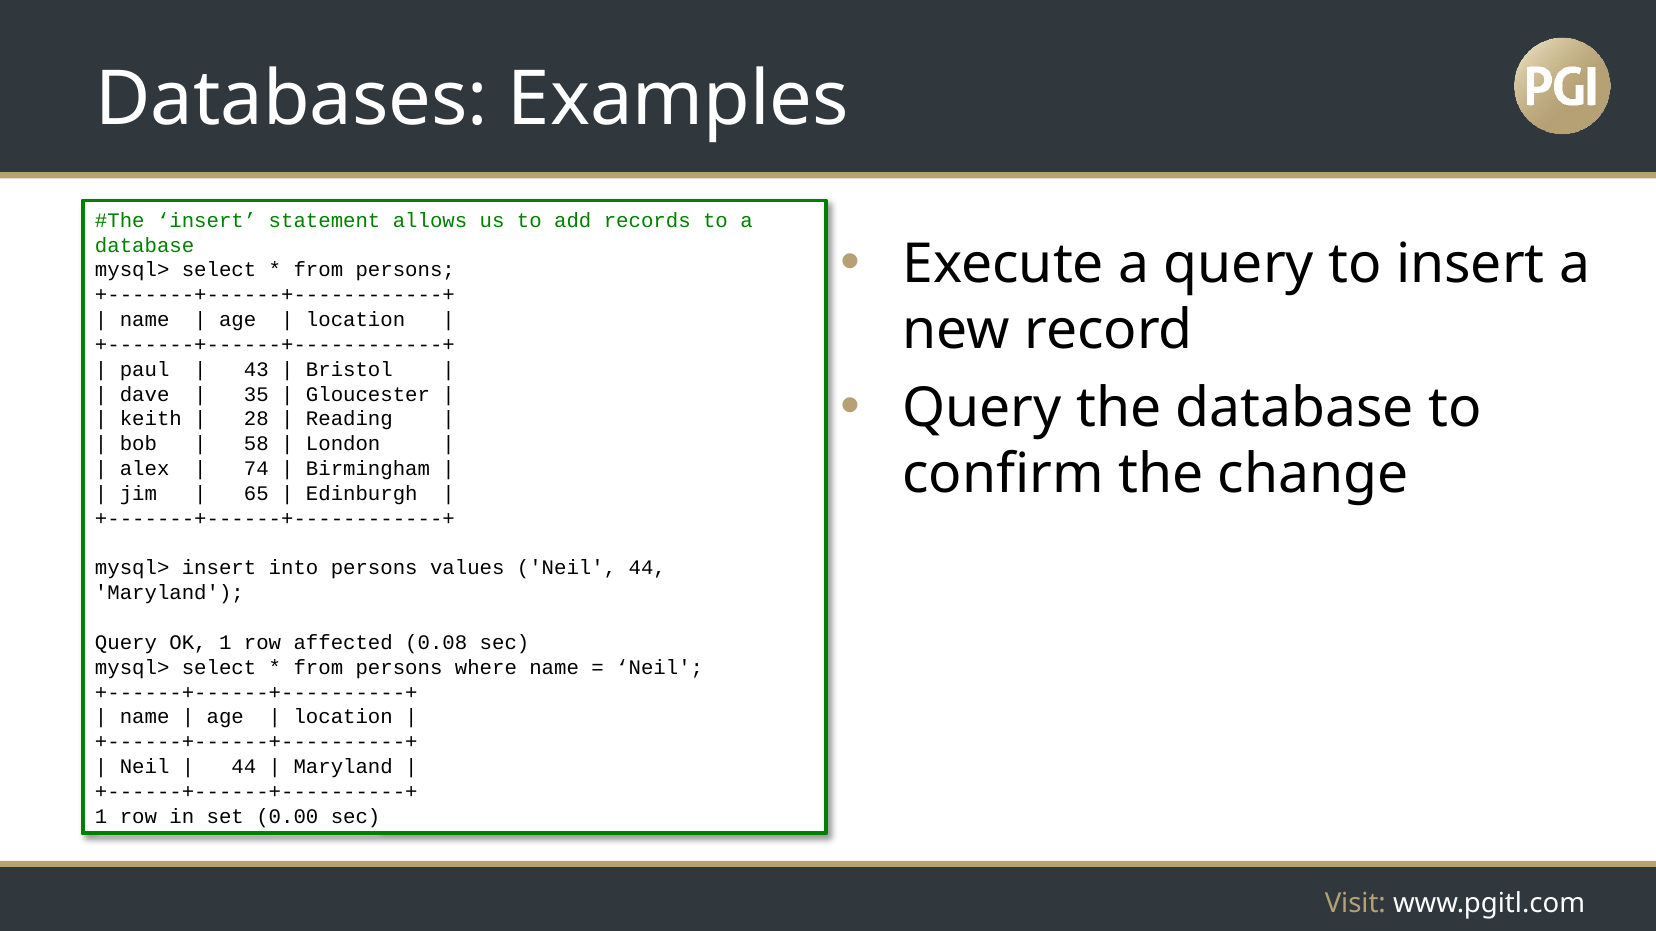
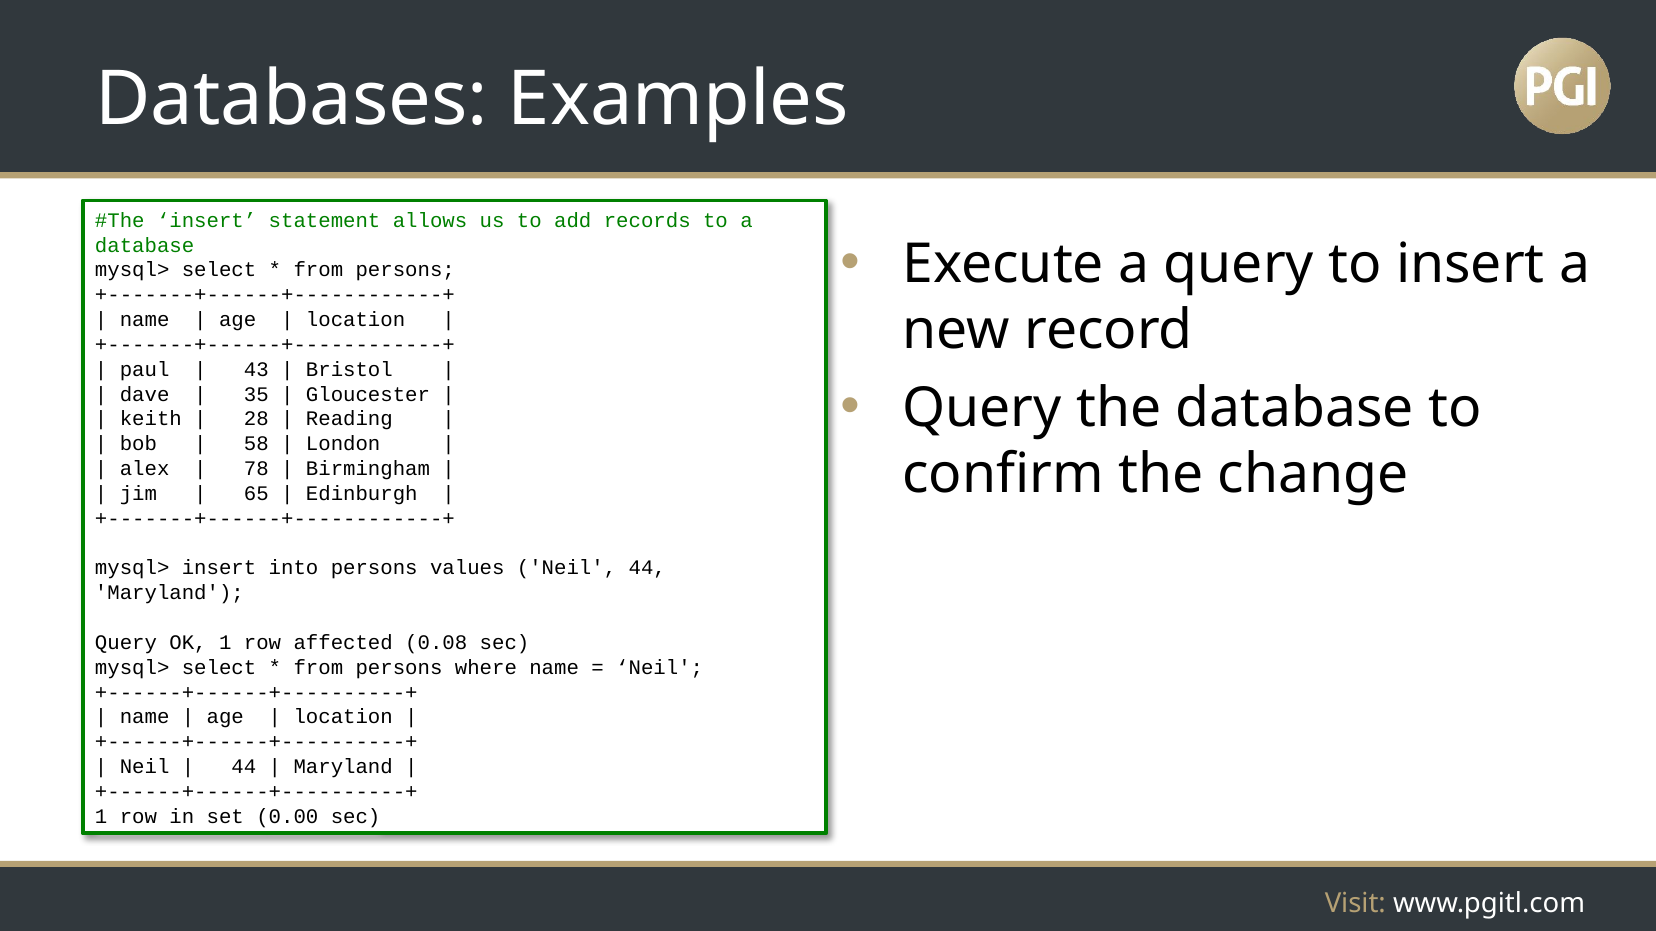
74: 74 -> 78
